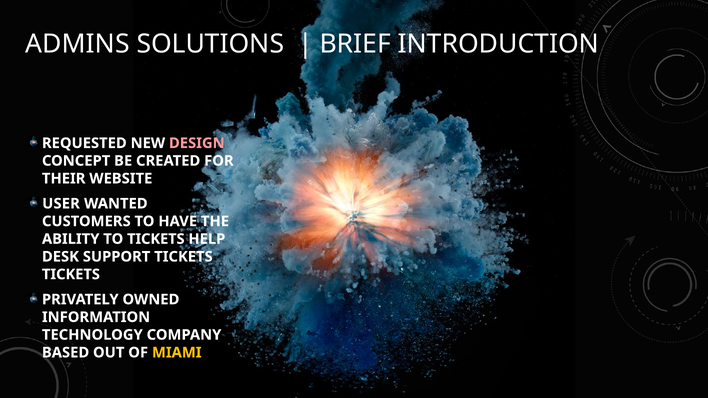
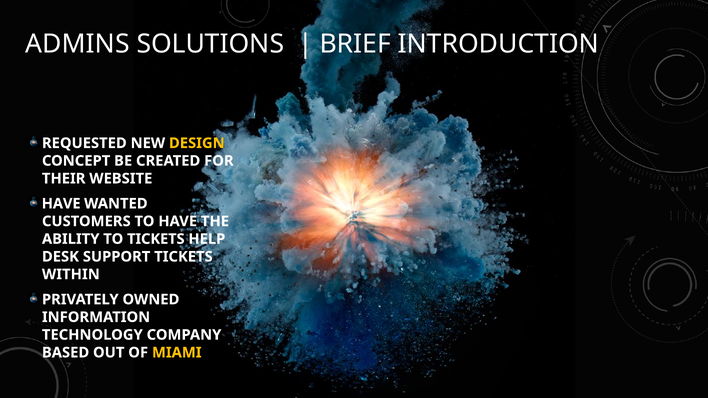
DESIGN colour: pink -> yellow
USER at (61, 204): USER -> HAVE
TICKETS at (71, 275): TICKETS -> WITHIN
